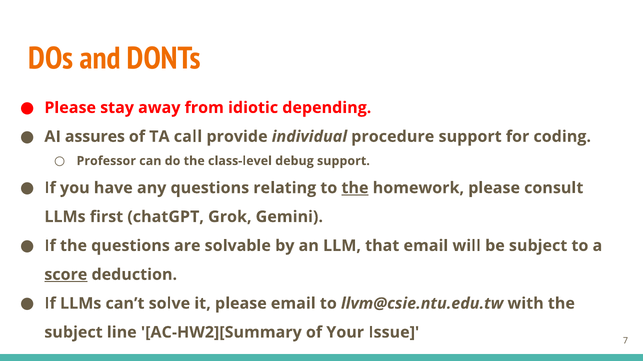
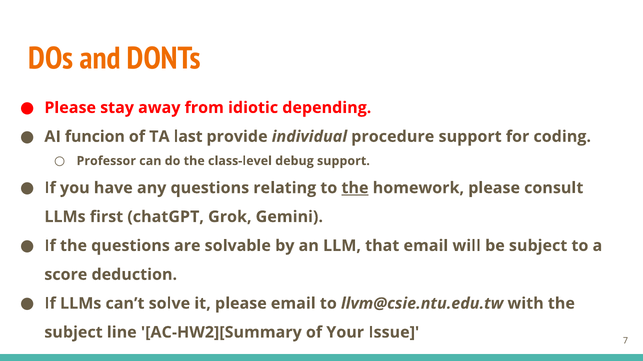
assures: assures -> funcion
call: call -> last
score underline: present -> none
